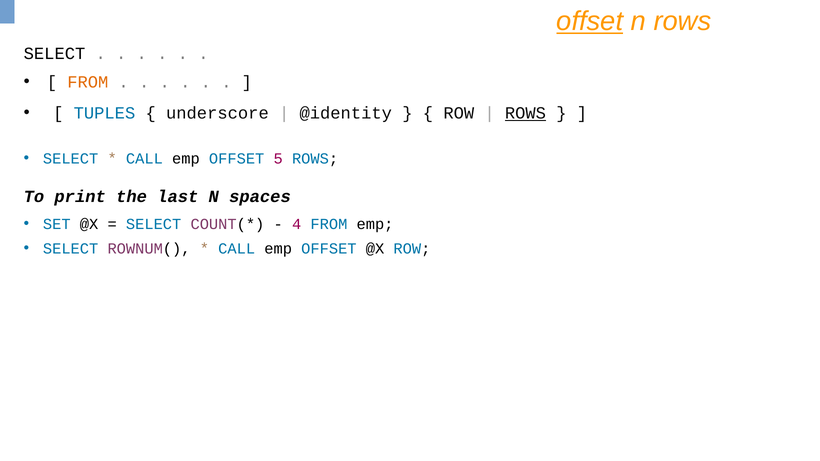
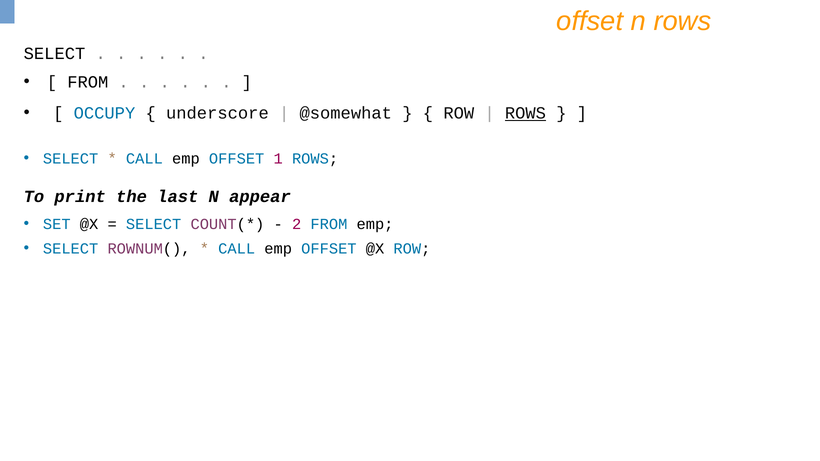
offset at (590, 21) underline: present -> none
FROM at (88, 82) colour: orange -> black
TUPLES: TUPLES -> OCCUPY
@identity: @identity -> @somewhat
5: 5 -> 1
spaces: spaces -> appear
4: 4 -> 2
